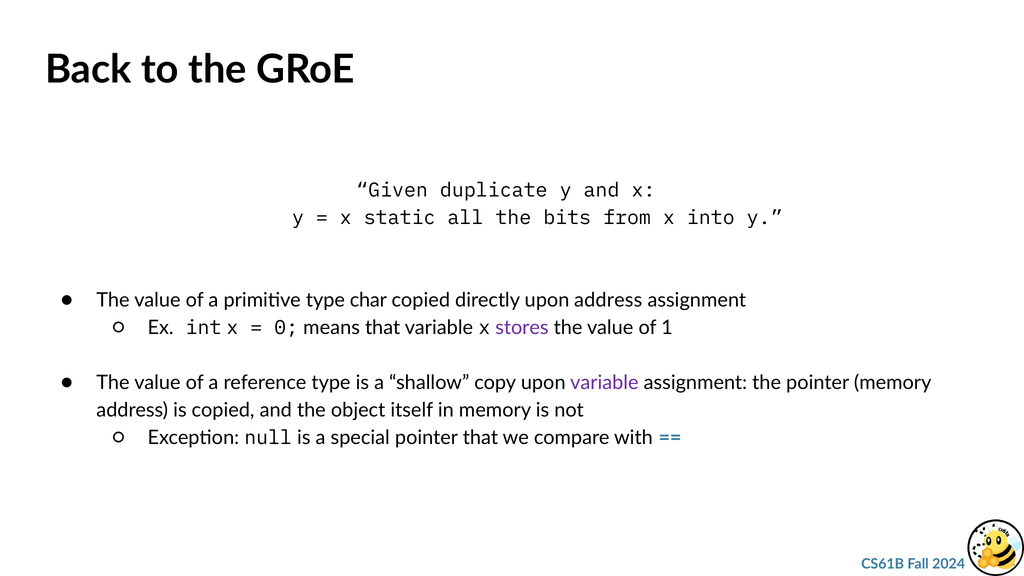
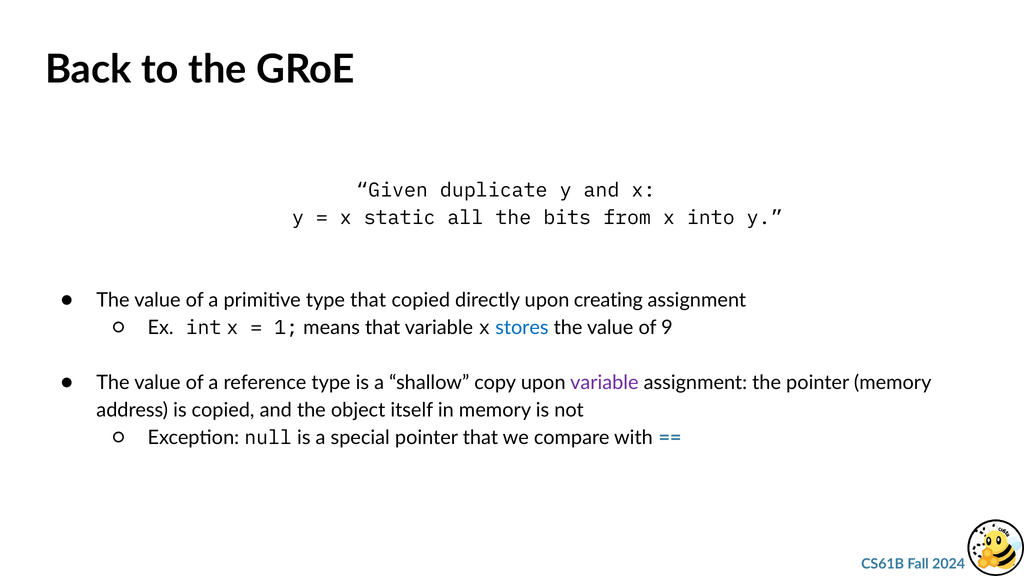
type char: char -> that
upon address: address -> creating
0: 0 -> 1
stores colour: purple -> blue
1: 1 -> 9
